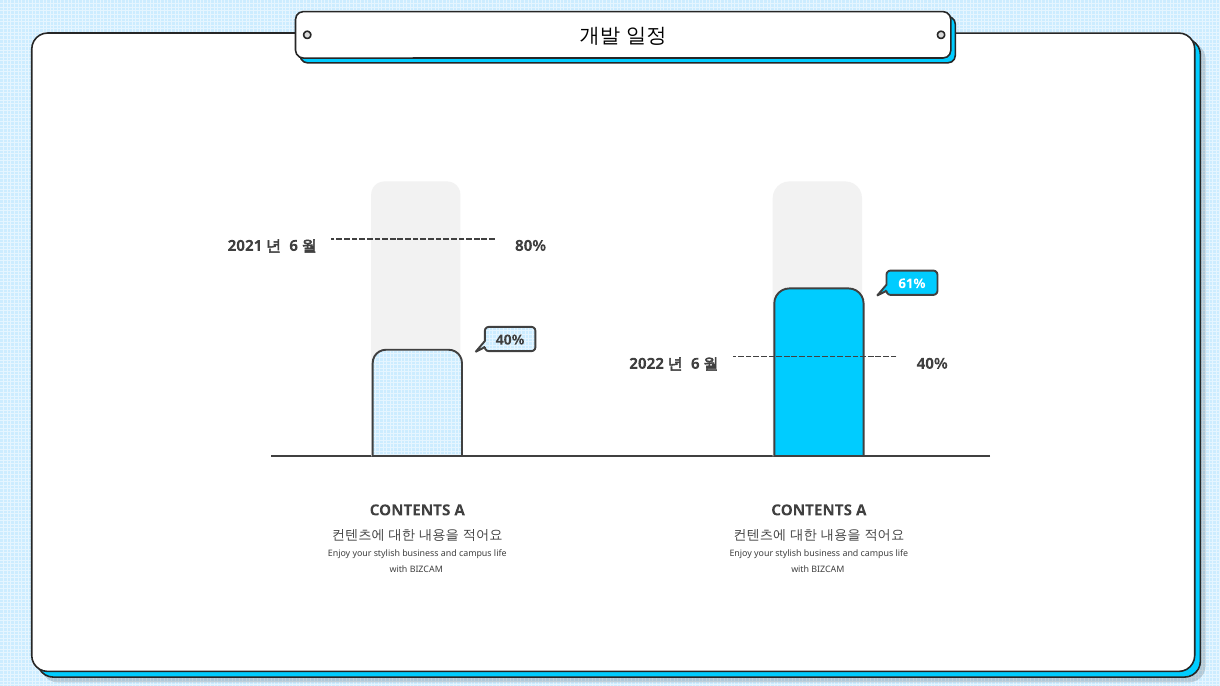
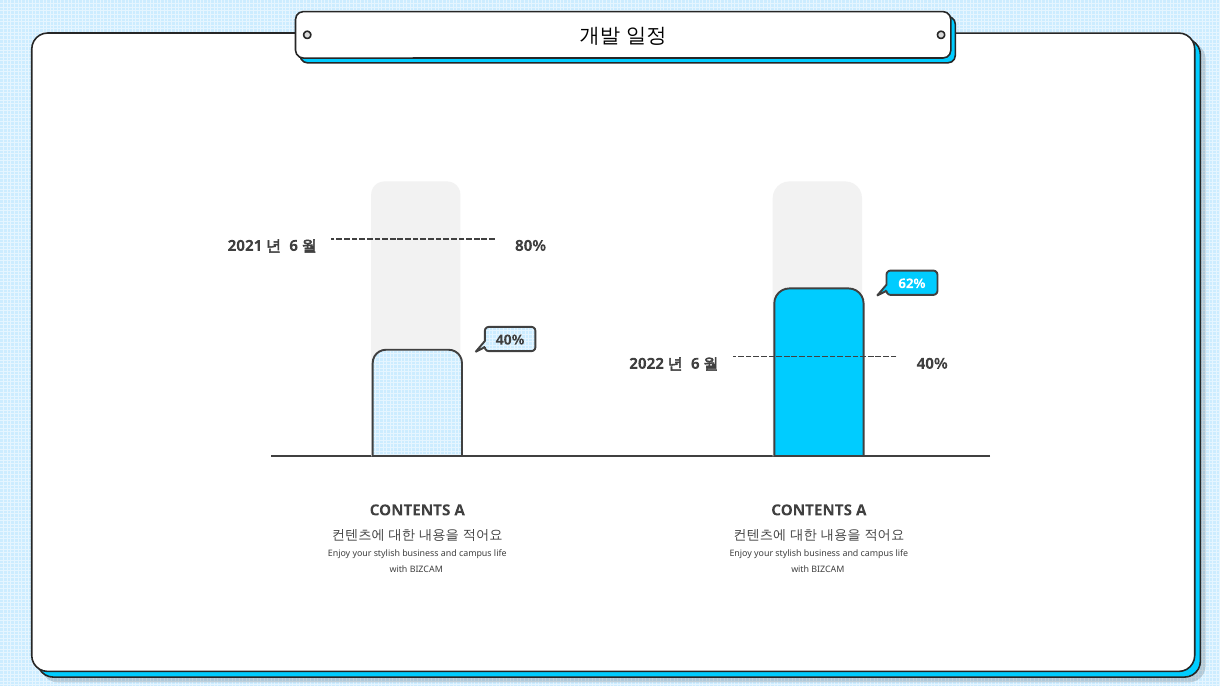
61%: 61% -> 62%
